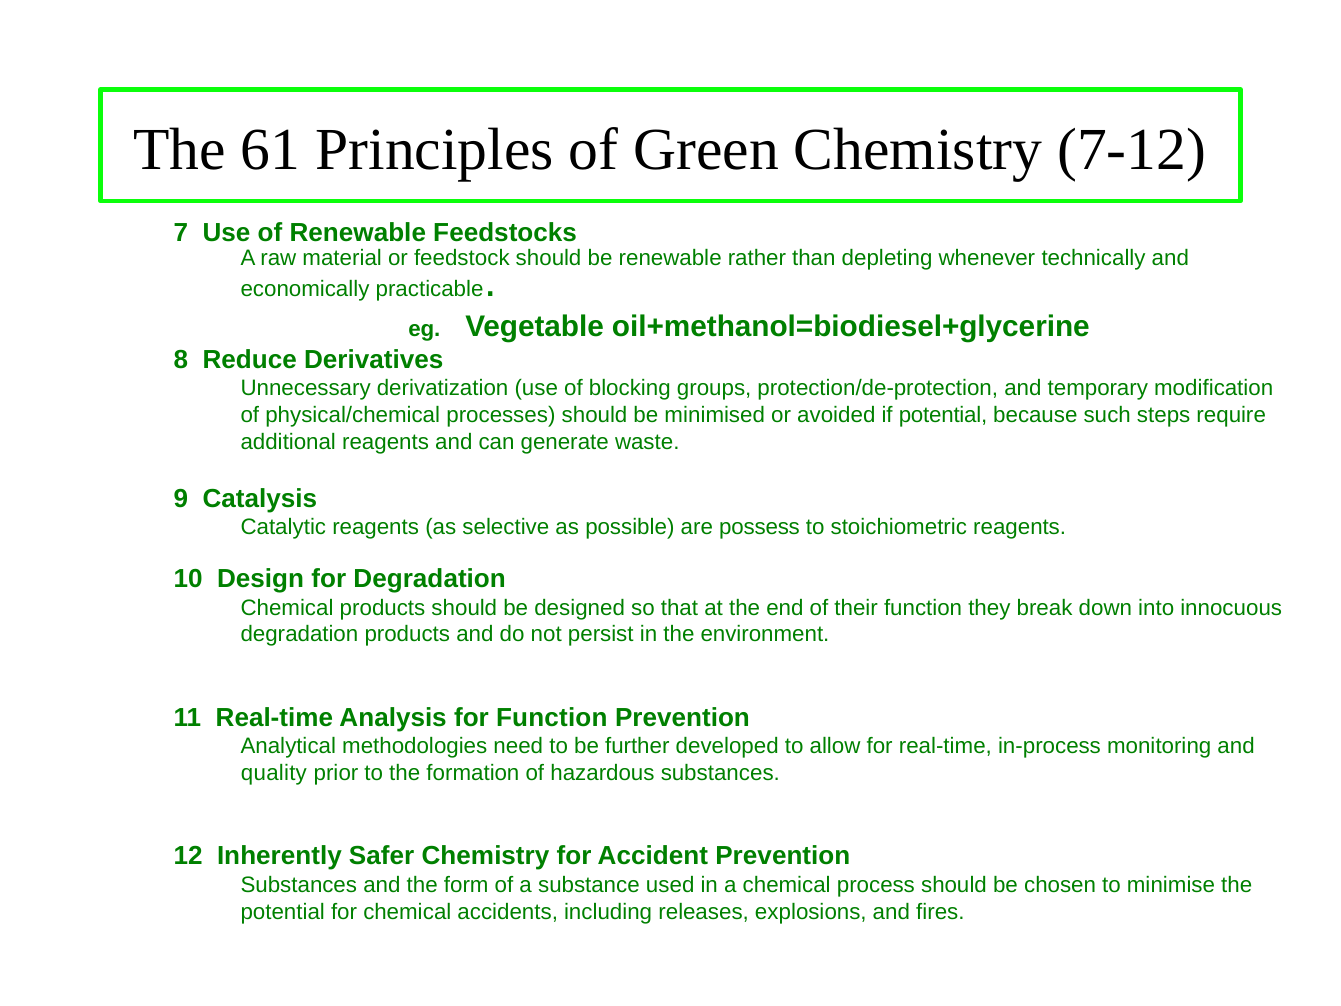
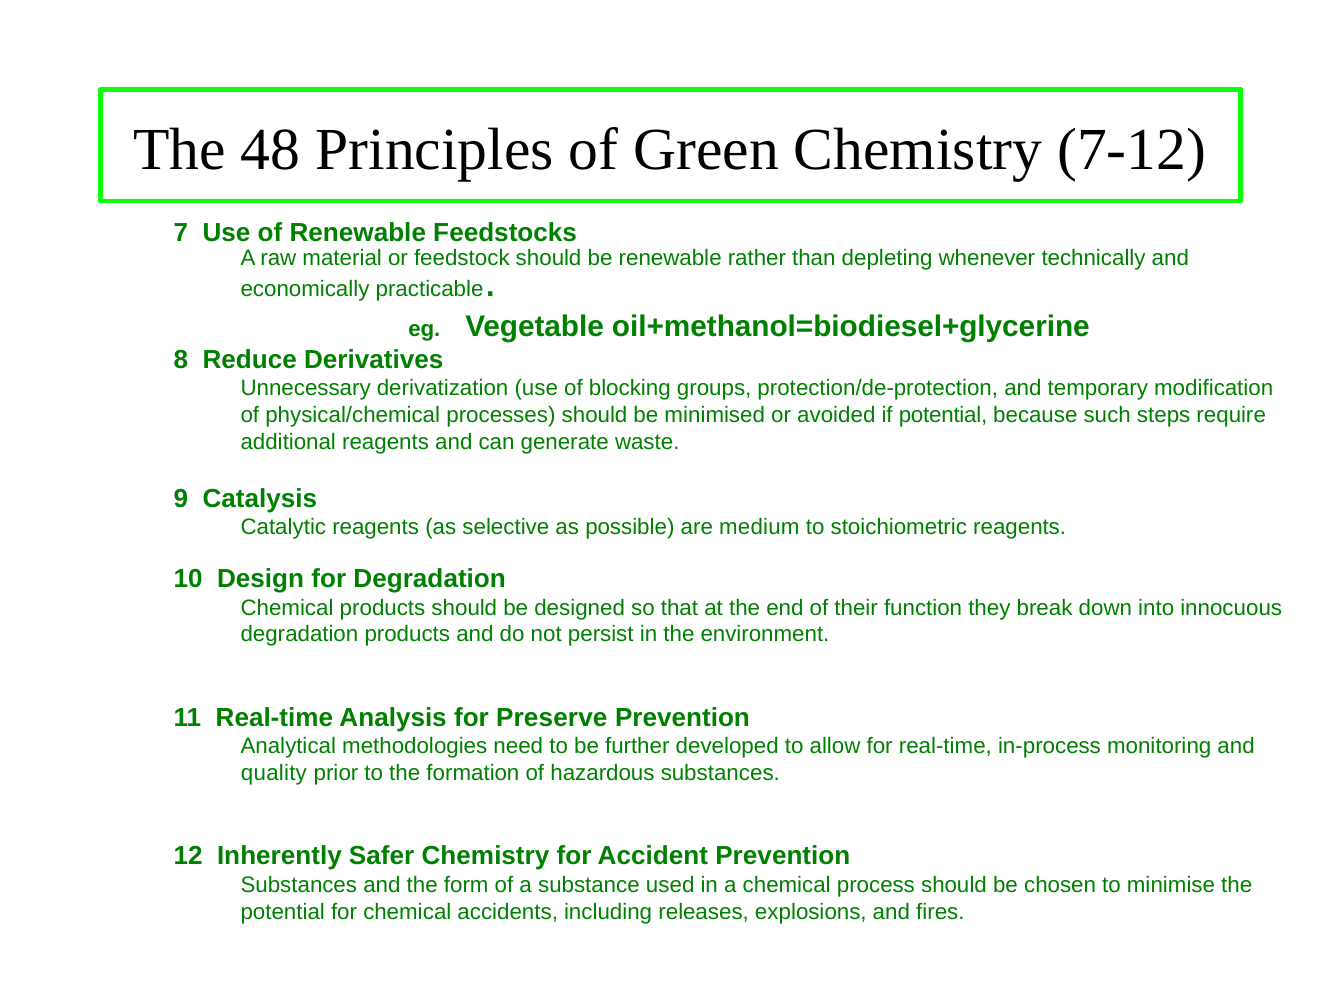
61: 61 -> 48
possess: possess -> medium
for Function: Function -> Preserve
